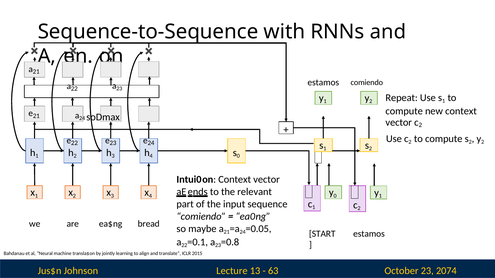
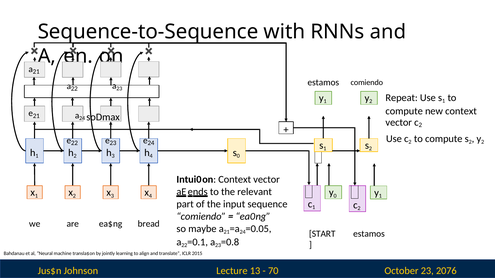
2074: 2074 -> 2076
63: 63 -> 70
